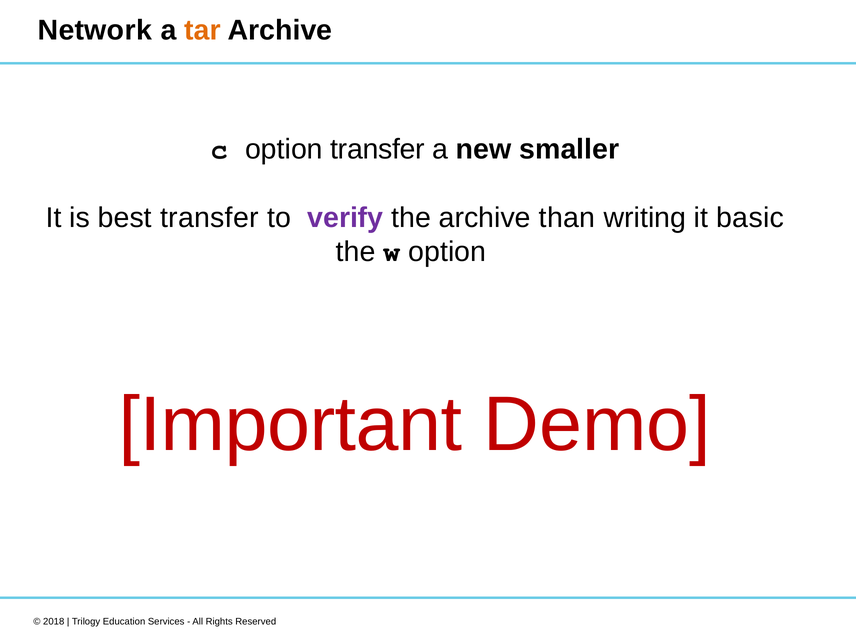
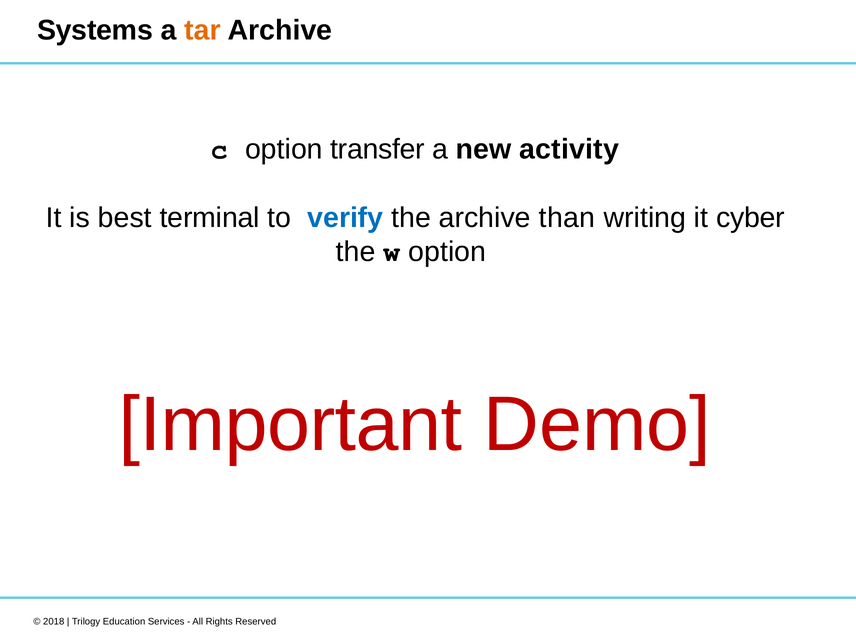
Network: Network -> Systems
smaller: smaller -> activity
best transfer: transfer -> terminal
verify colour: purple -> blue
basic: basic -> cyber
